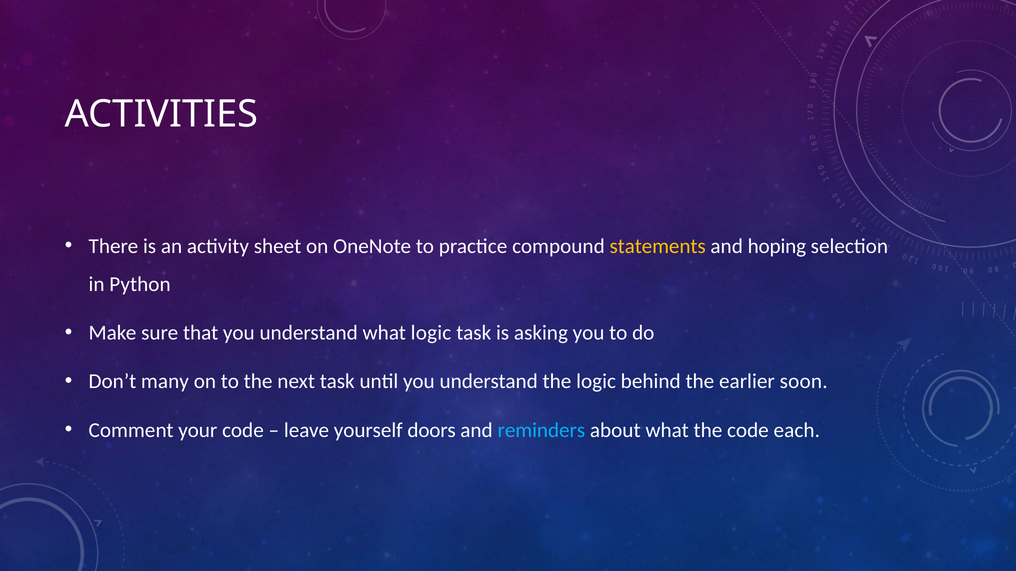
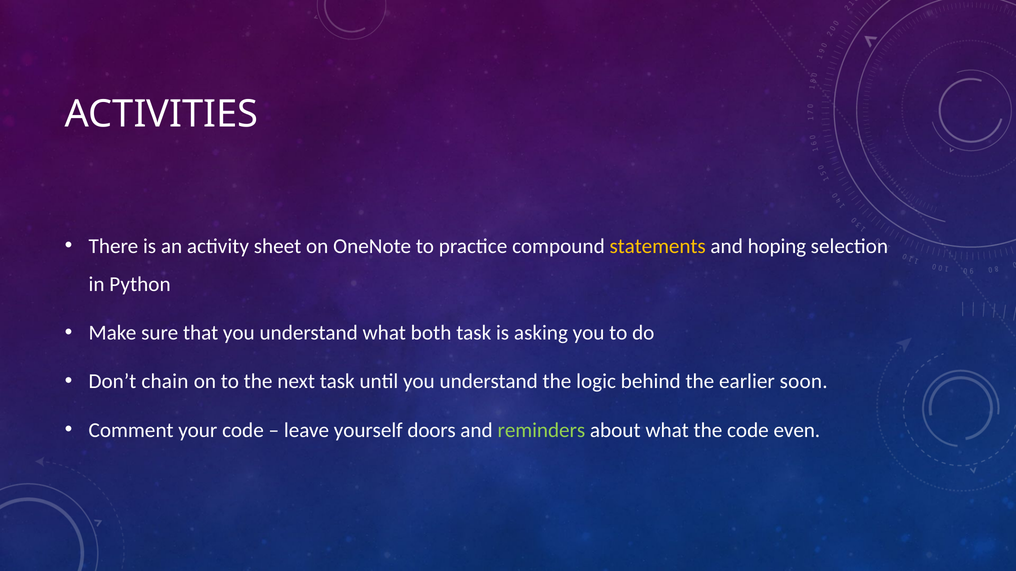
what logic: logic -> both
many: many -> chain
reminders colour: light blue -> light green
each: each -> even
